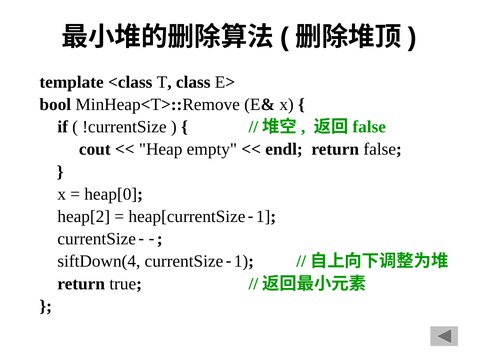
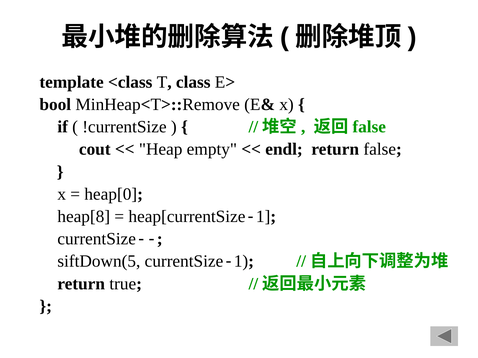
heap[2: heap[2 -> heap[8
siftDown(4: siftDown(4 -> siftDown(5
